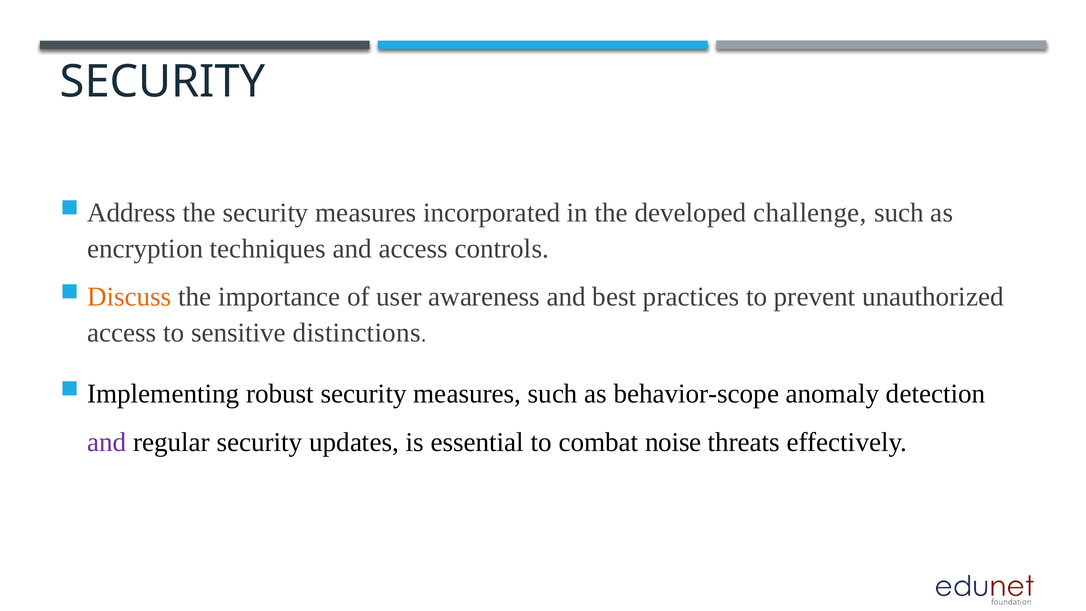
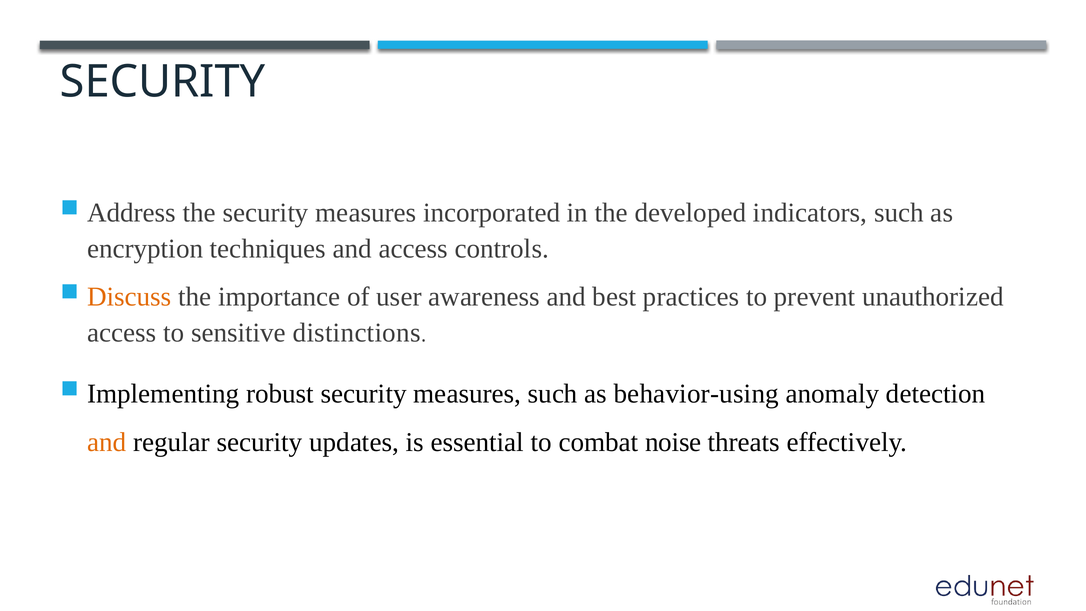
challenge: challenge -> indicators
behavior-scope: behavior-scope -> behavior-using
and at (107, 442) colour: purple -> orange
